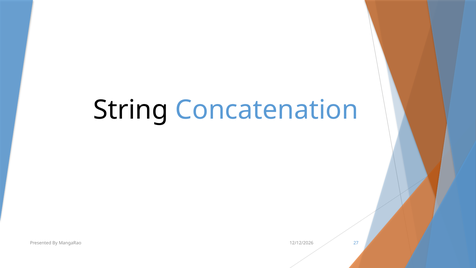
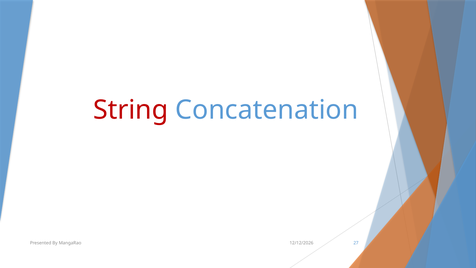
String colour: black -> red
